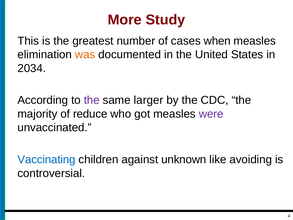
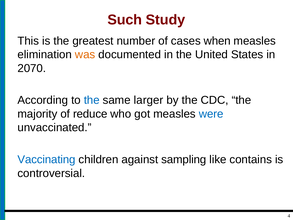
More: More -> Such
2034: 2034 -> 2070
the at (92, 100) colour: purple -> blue
were colour: purple -> blue
unknown: unknown -> sampling
avoiding: avoiding -> contains
